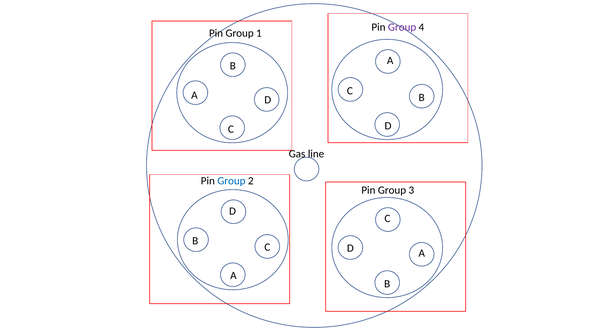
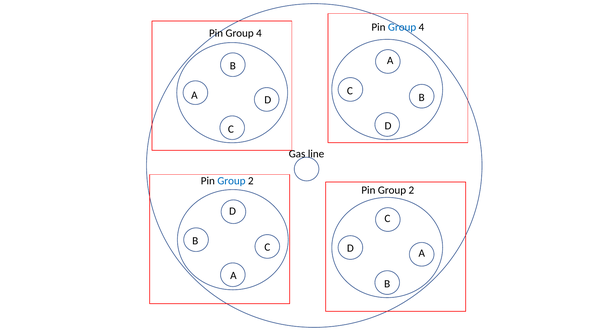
Group at (402, 27) colour: purple -> blue
1 at (259, 33): 1 -> 4
3 at (411, 190): 3 -> 2
